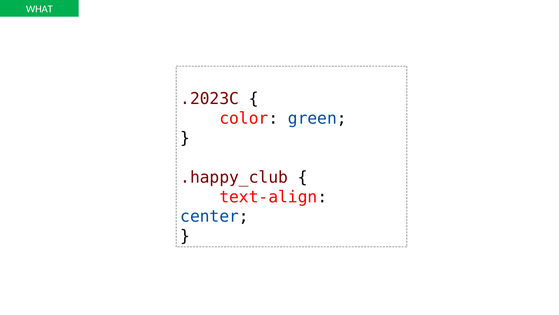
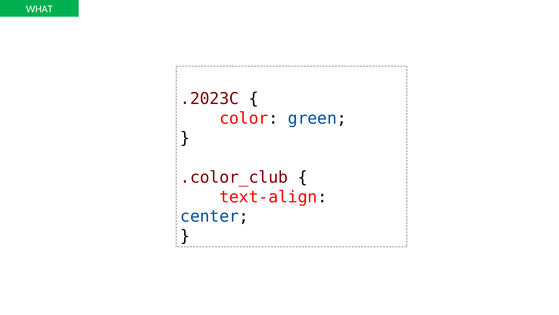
.happy_club: .happy_club -> .color_club
